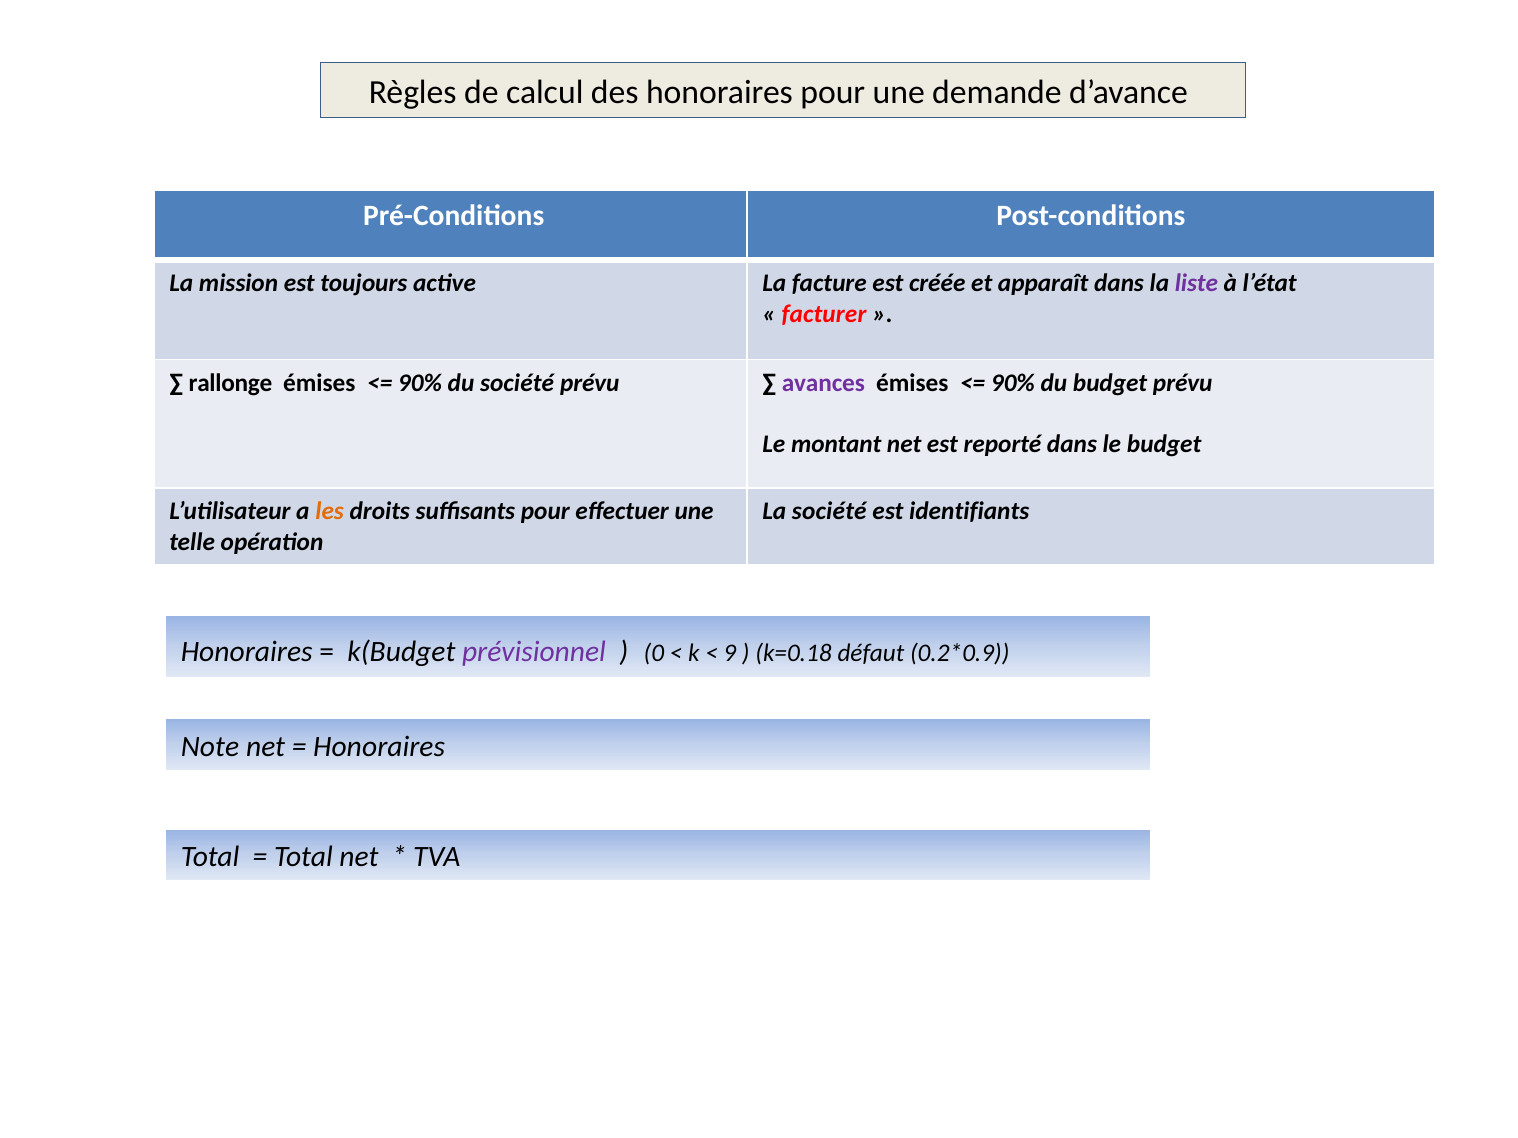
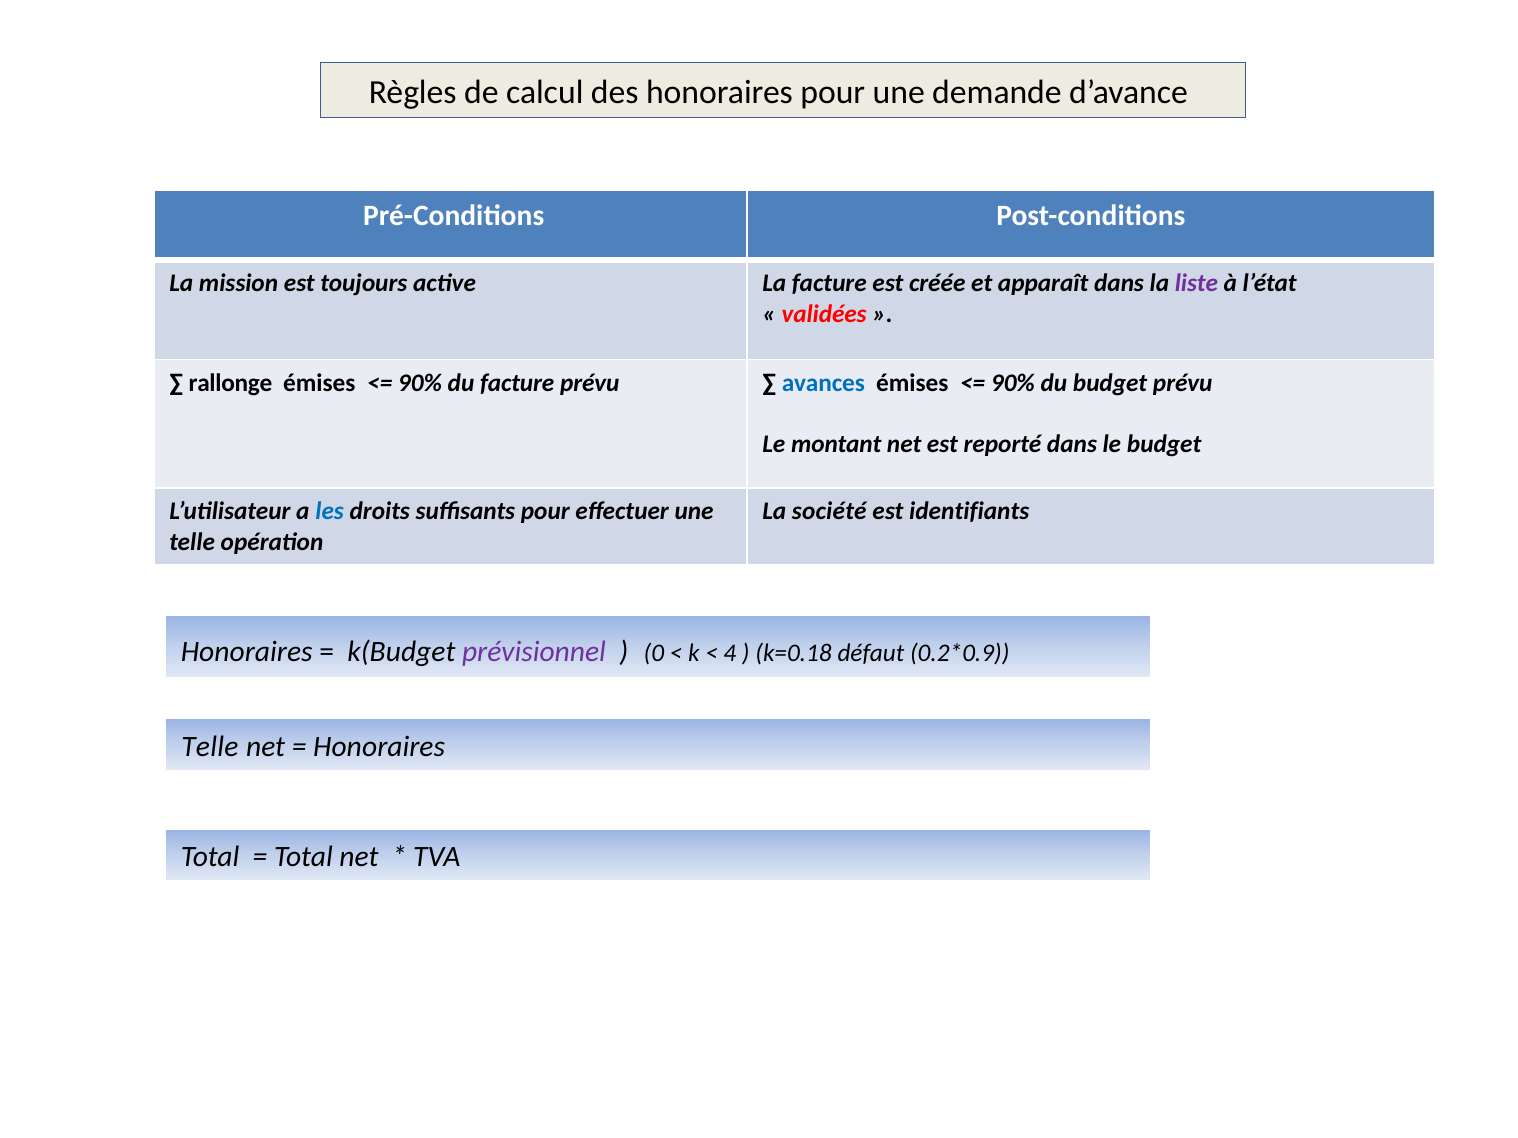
facturer: facturer -> validées
du société: société -> facture
avances colour: purple -> blue
les colour: orange -> blue
9: 9 -> 4
Note at (210, 747): Note -> Telle
